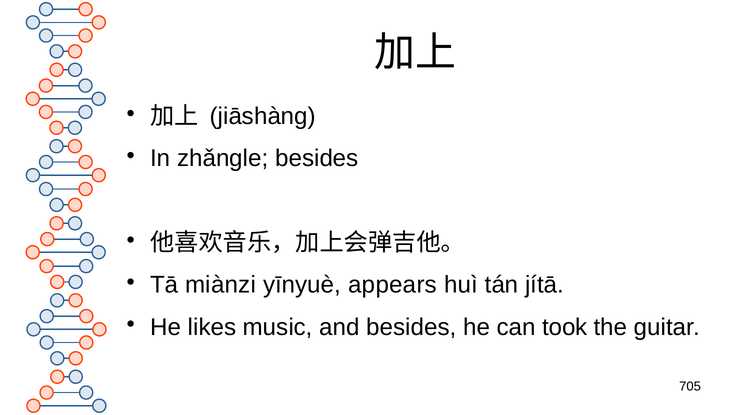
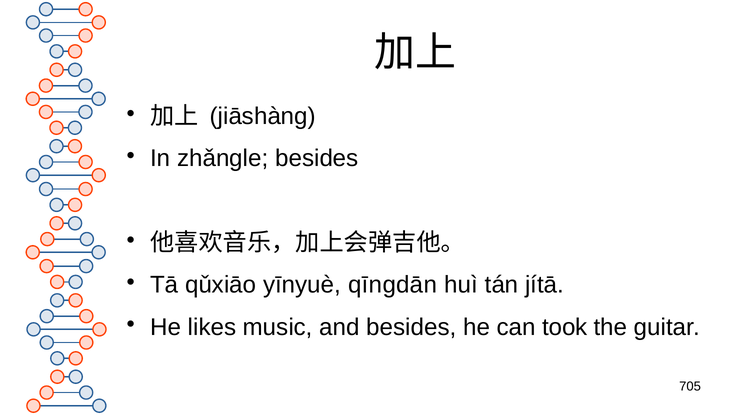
miànzi: miànzi -> qǔxiāo
appears: appears -> qīngdān
